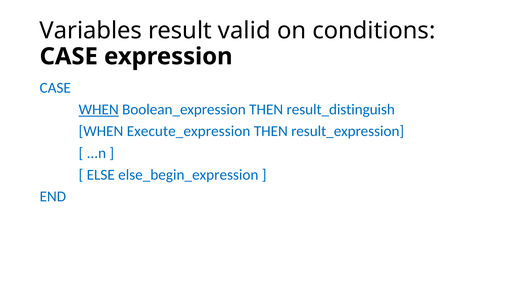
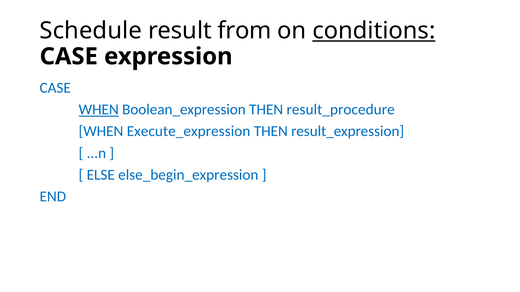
Variables: Variables -> Schedule
valid: valid -> from
conditions underline: none -> present
result_distinguish: result_distinguish -> result_procedure
